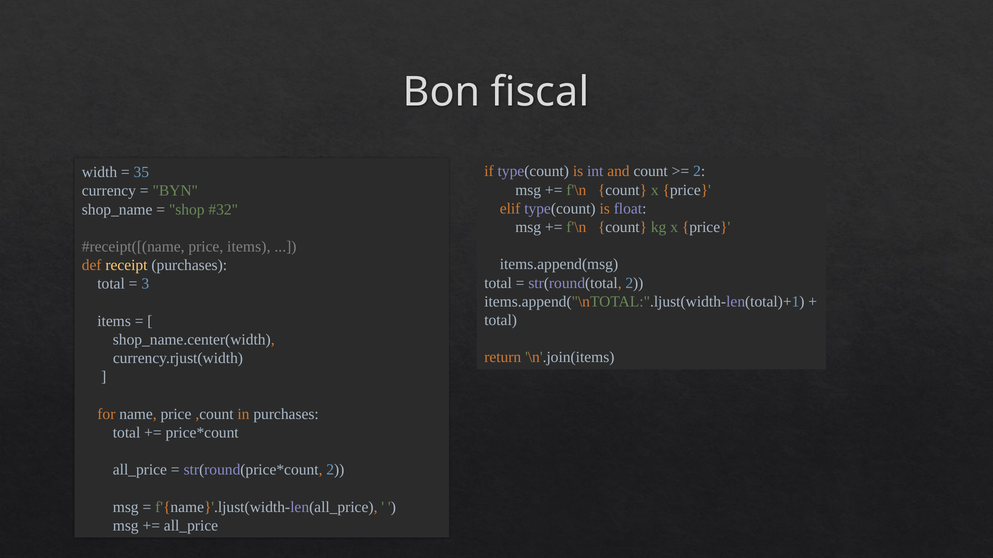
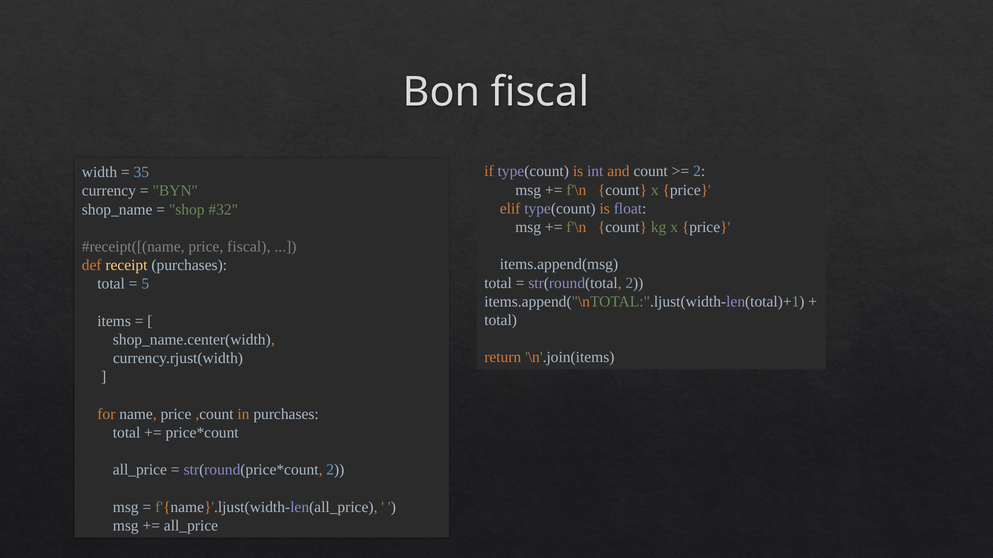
price items: items -> fiscal
3: 3 -> 5
